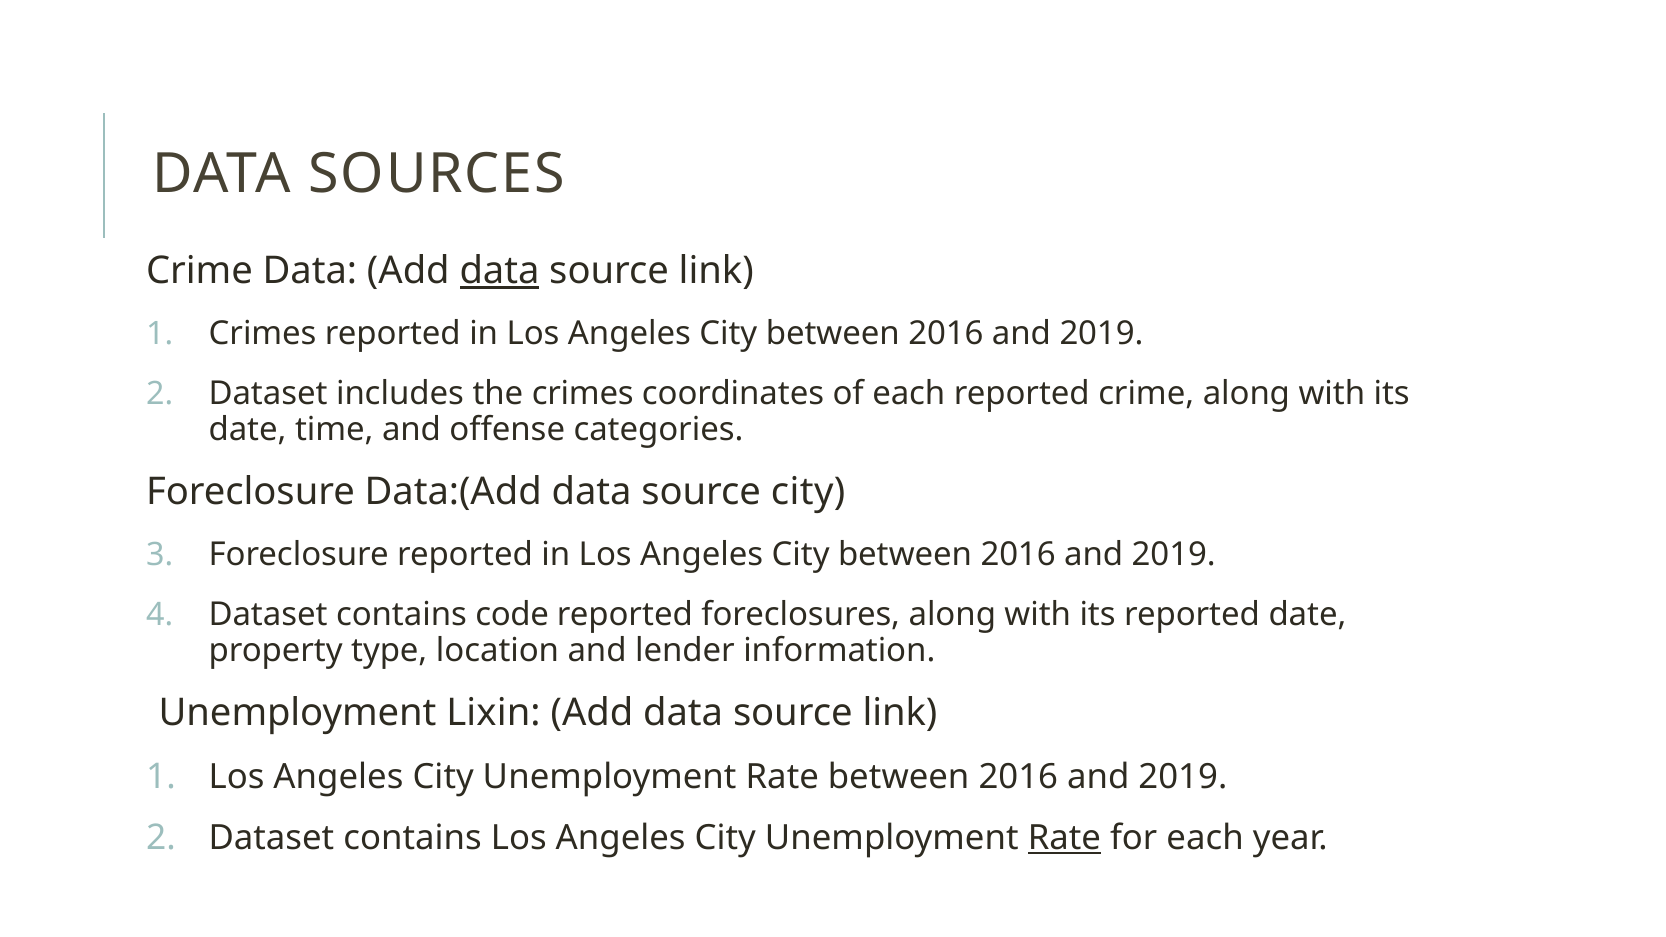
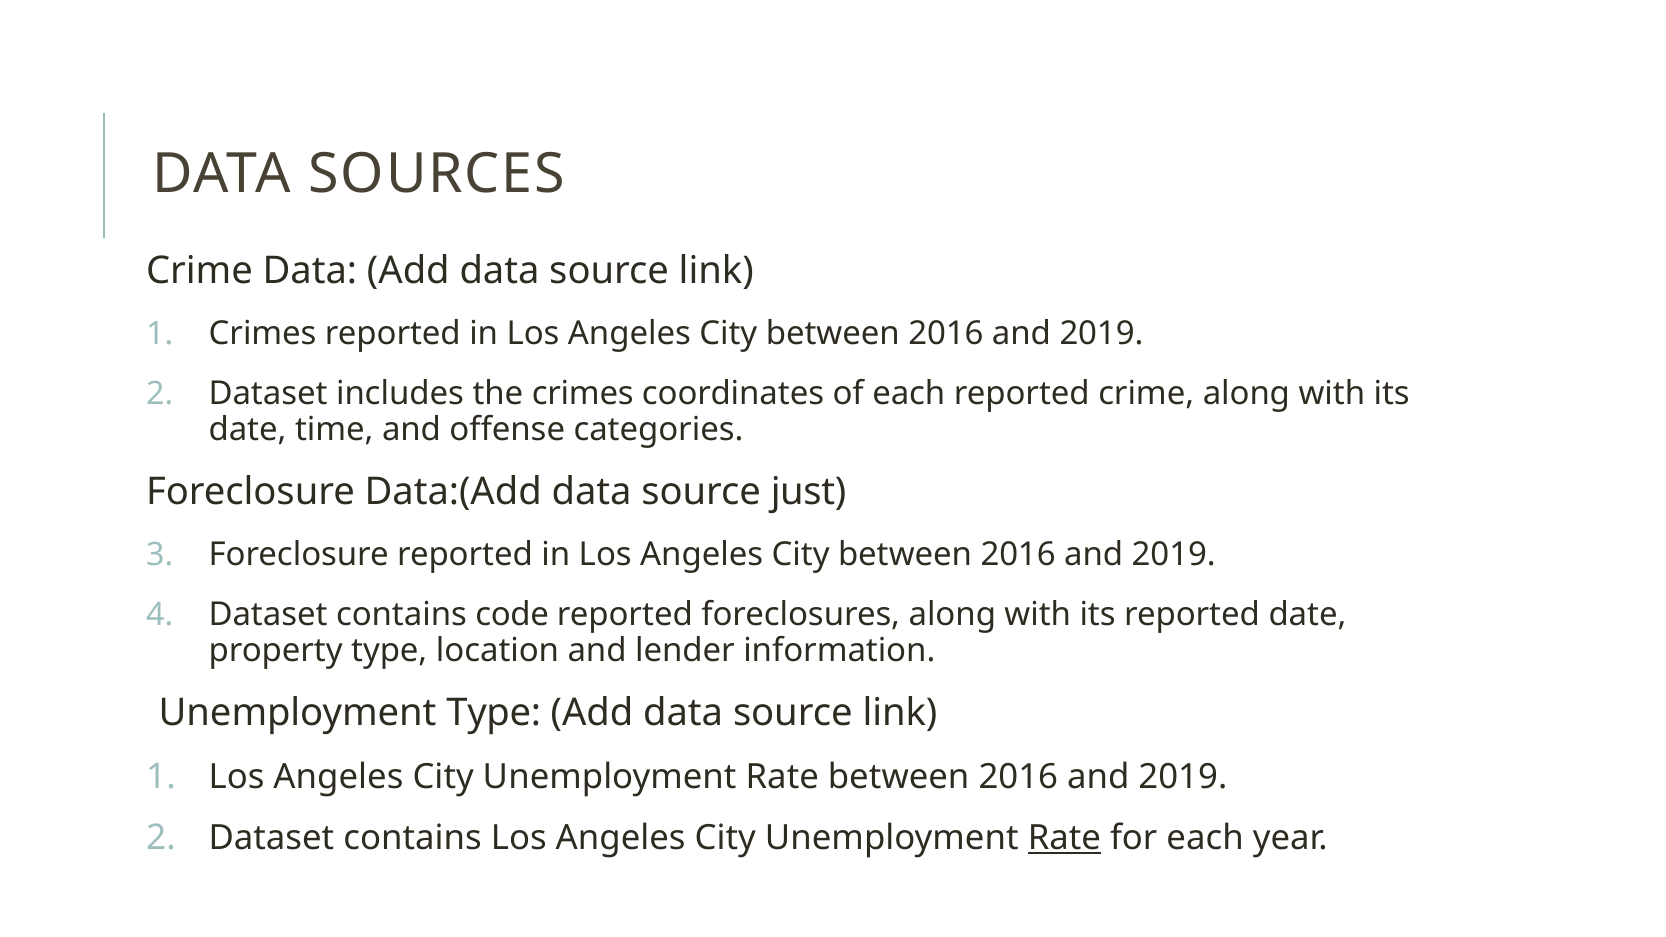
data at (500, 271) underline: present -> none
source city: city -> just
Unemployment Lixin: Lixin -> Type
